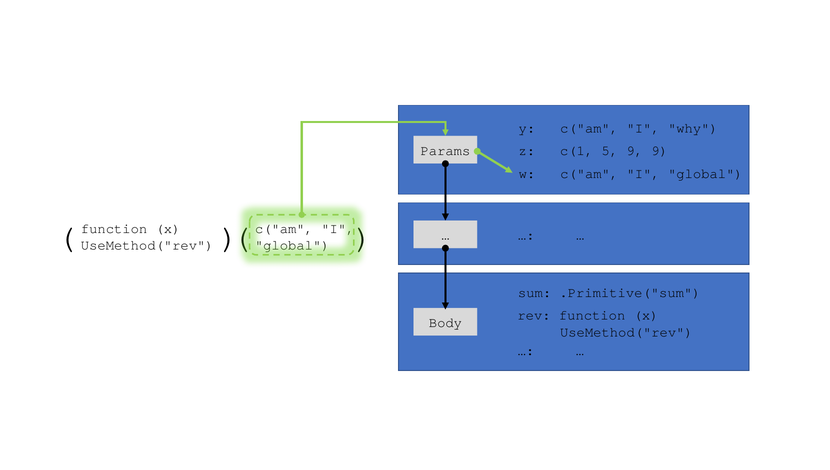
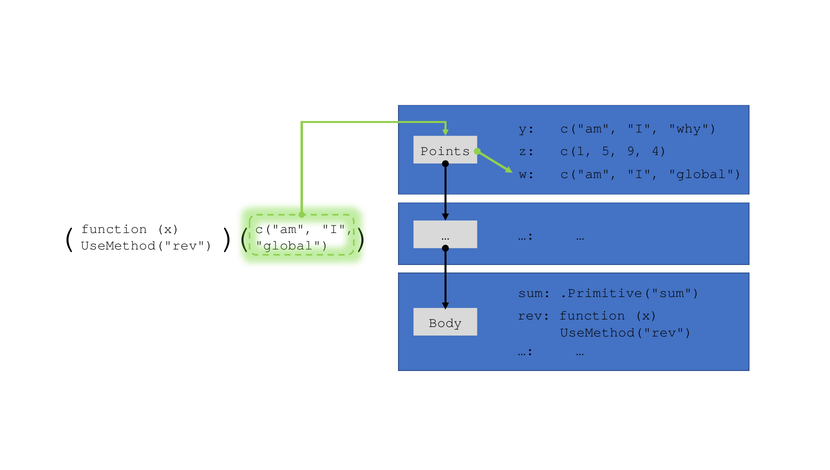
Params: Params -> Points
9 9: 9 -> 4
